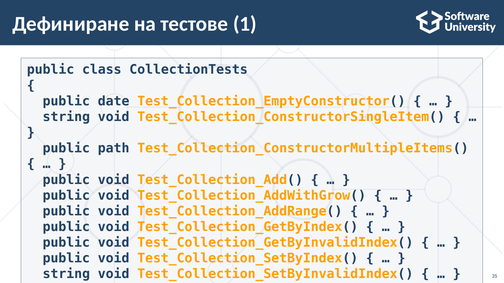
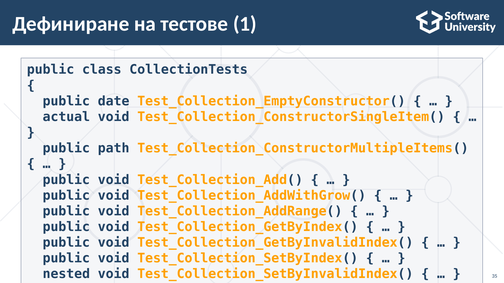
string at (66, 117): string -> actual
string at (66, 274): string -> nested
